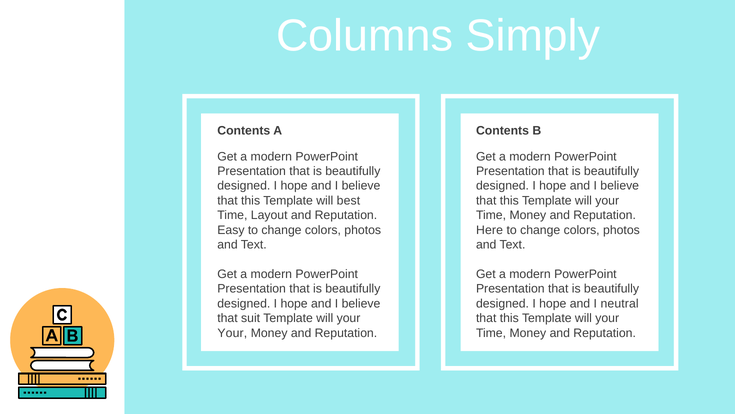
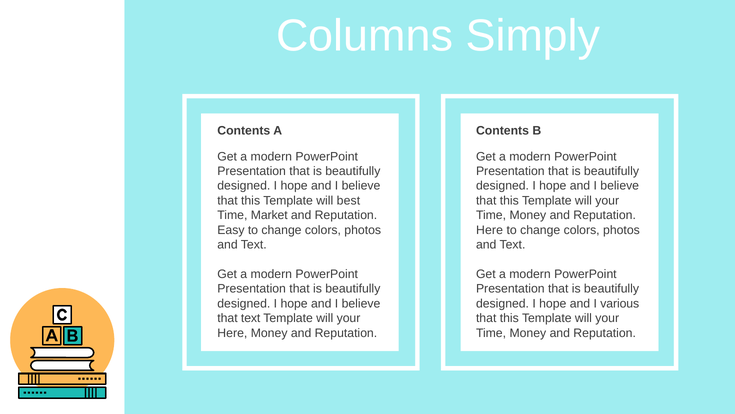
Layout: Layout -> Market
neutral: neutral -> various
that suit: suit -> text
Your at (232, 333): Your -> Here
